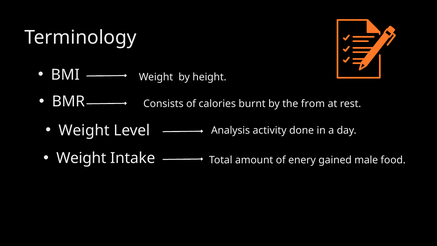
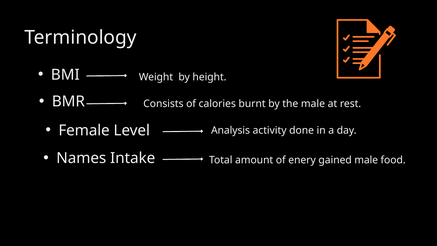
the from: from -> male
Weight at (84, 130): Weight -> Female
Weight at (81, 158): Weight -> Names
